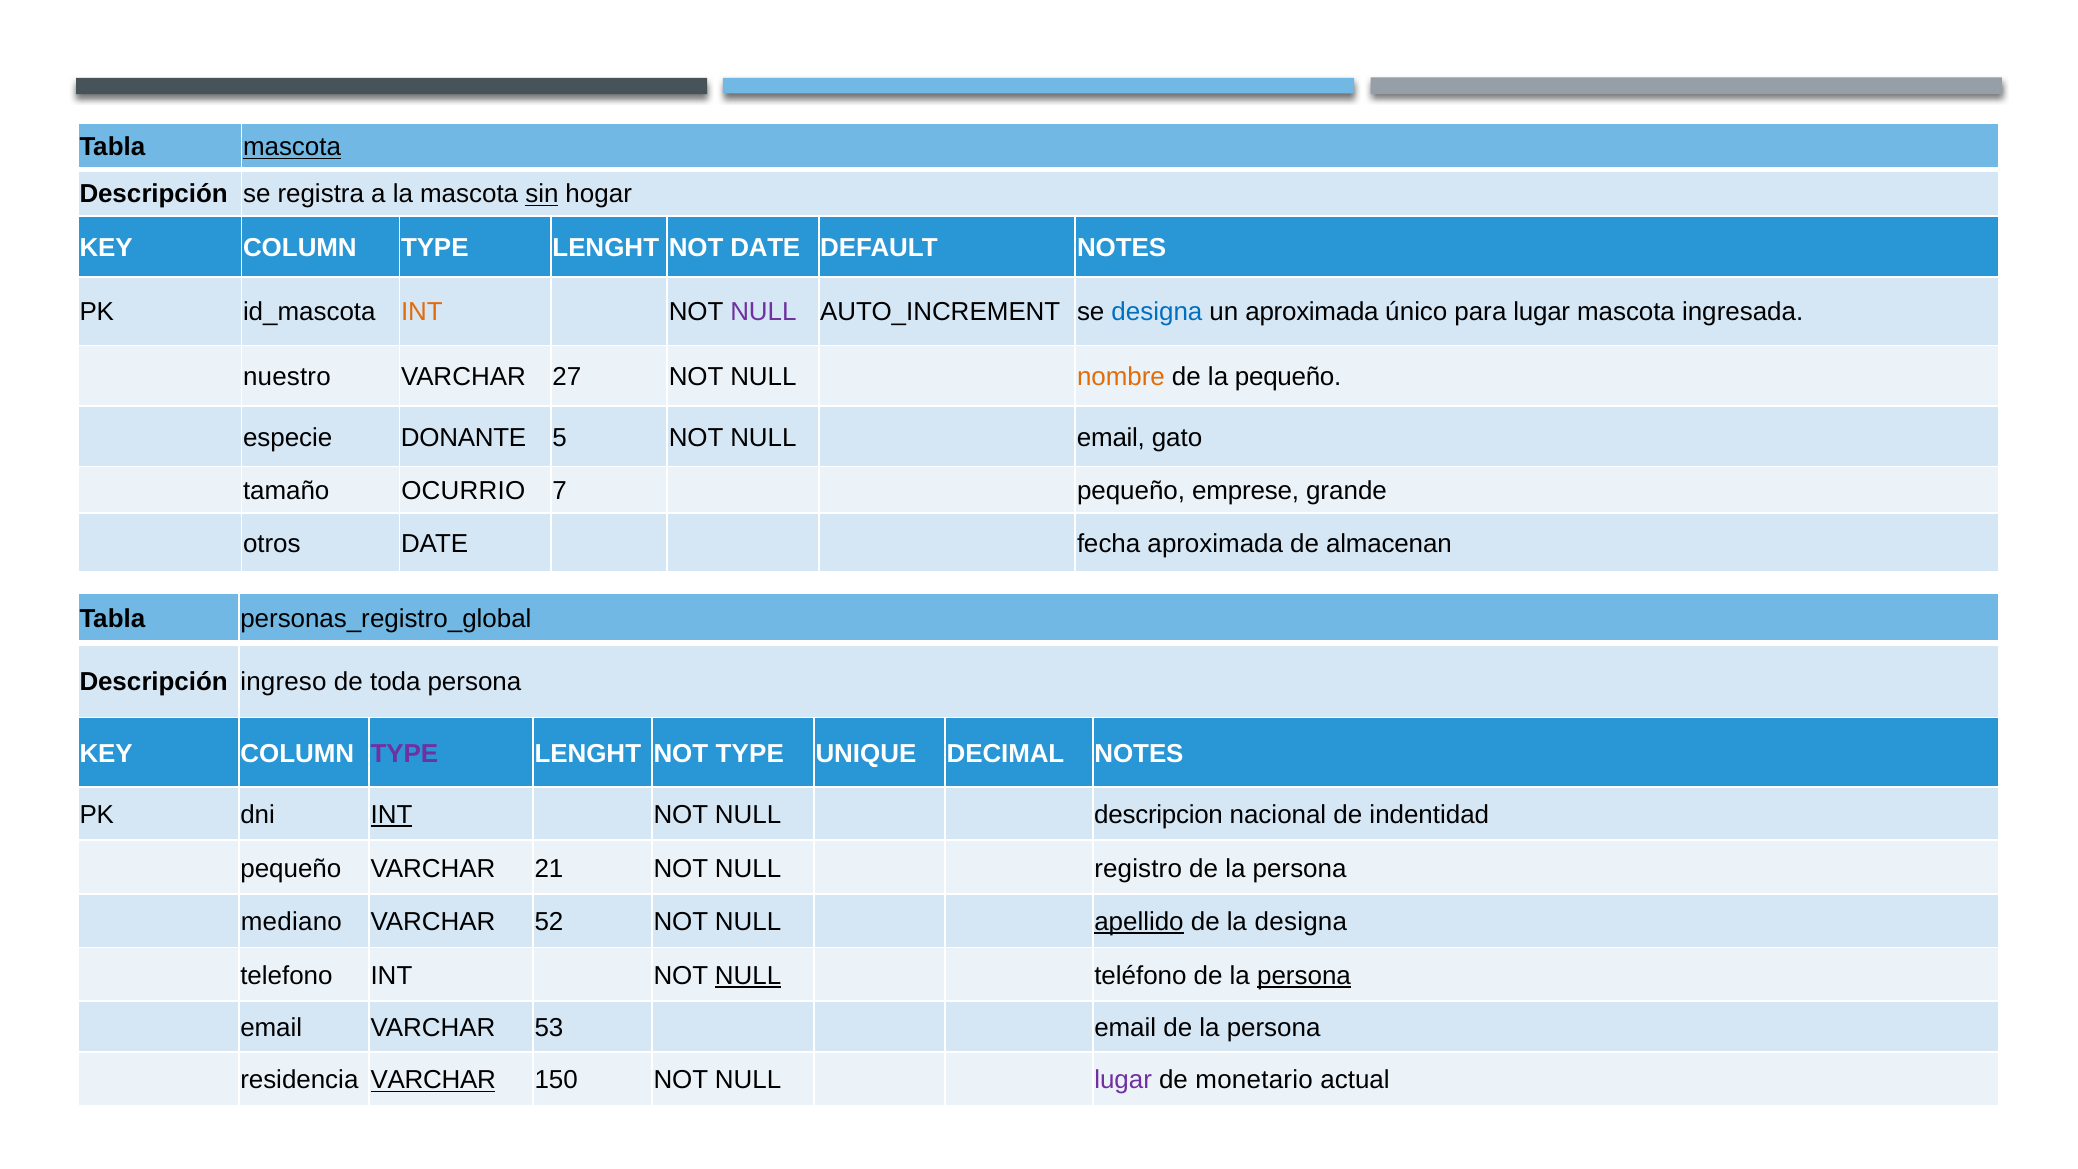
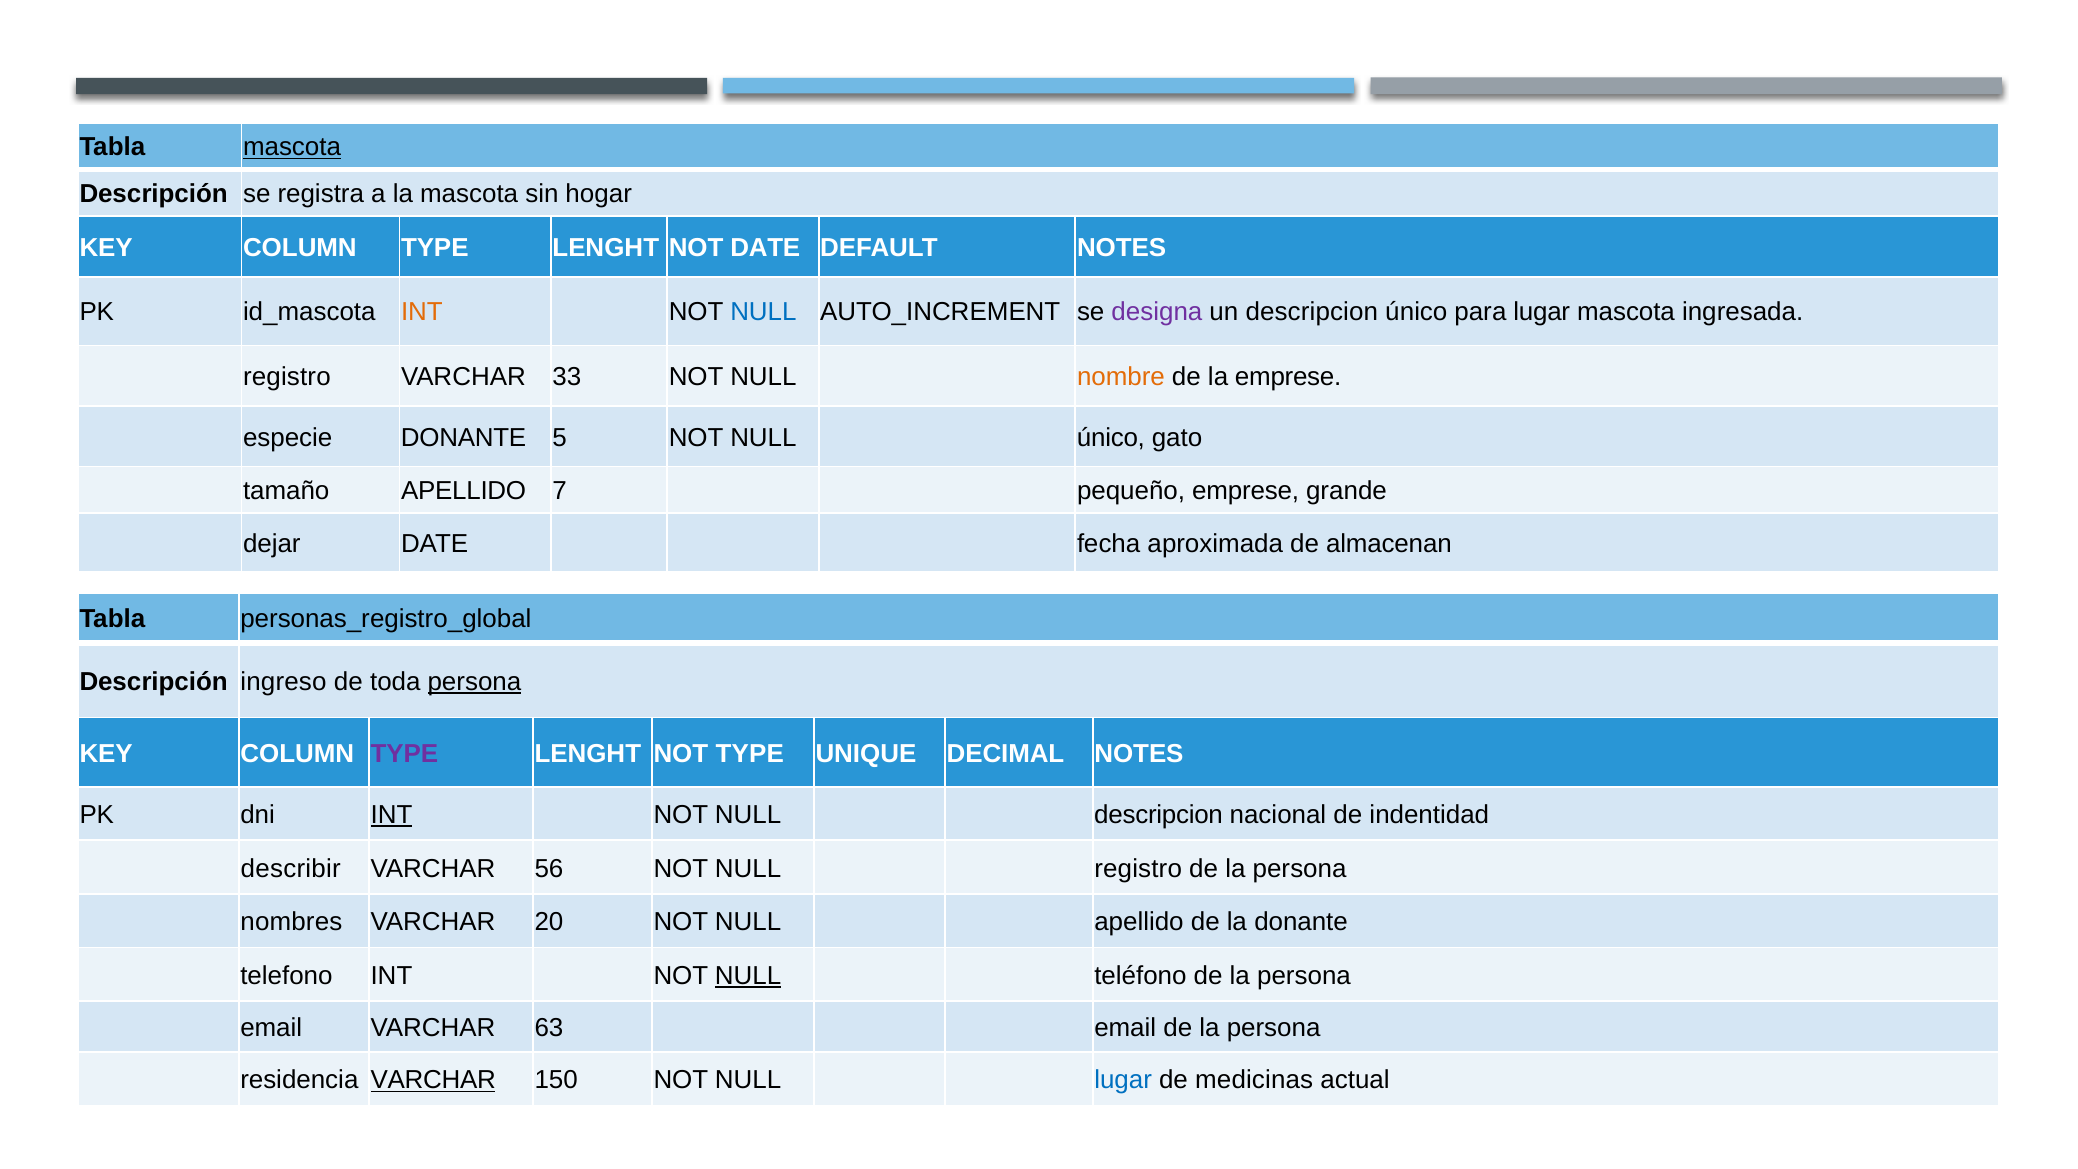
sin underline: present -> none
NULL at (763, 312) colour: purple -> blue
designa at (1157, 312) colour: blue -> purple
un aproximada: aproximada -> descripcion
nuestro at (287, 377): nuestro -> registro
27: 27 -> 33
la pequeño: pequeño -> emprese
NULL email: email -> único
tamaño OCURRIO: OCURRIO -> APELLIDO
otros: otros -> dejar
persona at (474, 682) underline: none -> present
pequeño at (291, 868): pequeño -> describir
21: 21 -> 56
mediano: mediano -> nombres
52: 52 -> 20
apellido at (1139, 922) underline: present -> none
la designa: designa -> donante
persona at (1304, 975) underline: present -> none
53: 53 -> 63
lugar at (1123, 1080) colour: purple -> blue
monetario: monetario -> medicinas
